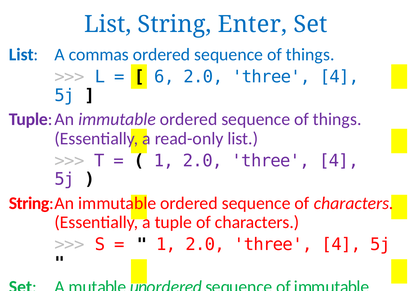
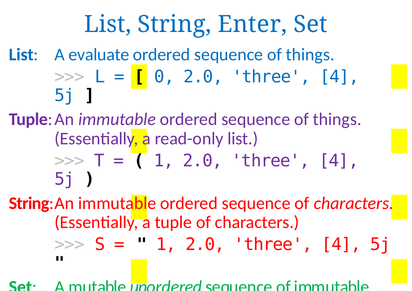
commas: commas -> evaluate
6: 6 -> 0
